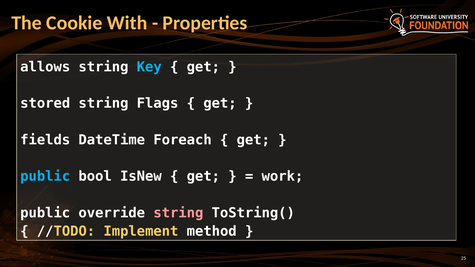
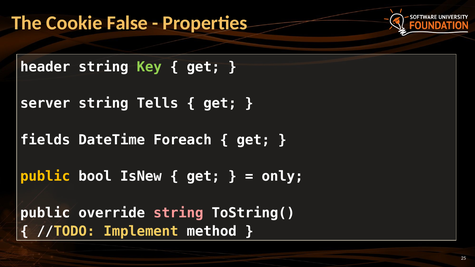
With: With -> False
allows: allows -> header
Key colour: light blue -> light green
stored: stored -> server
Flags: Flags -> Tells
public at (45, 177) colour: light blue -> yellow
work: work -> only
